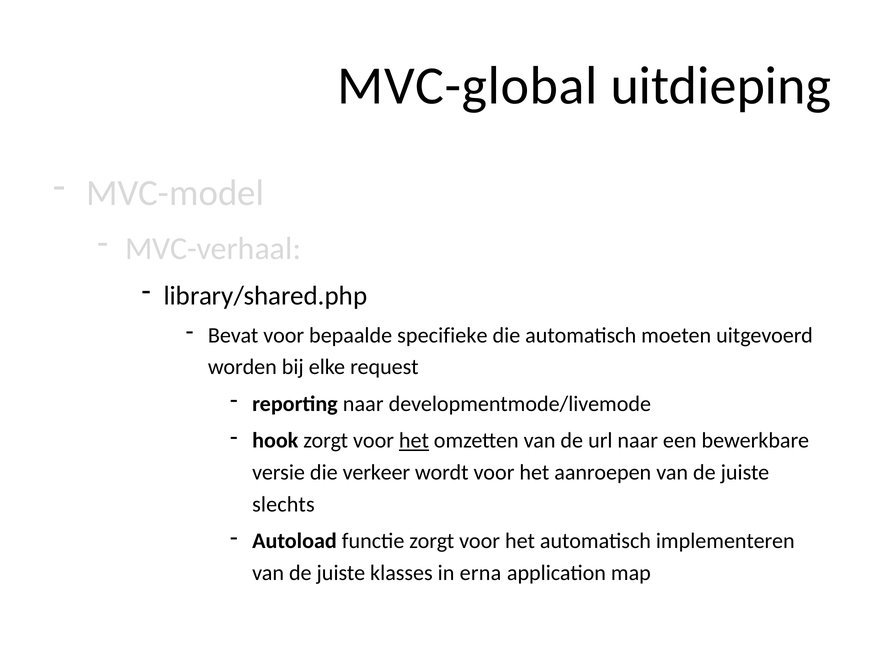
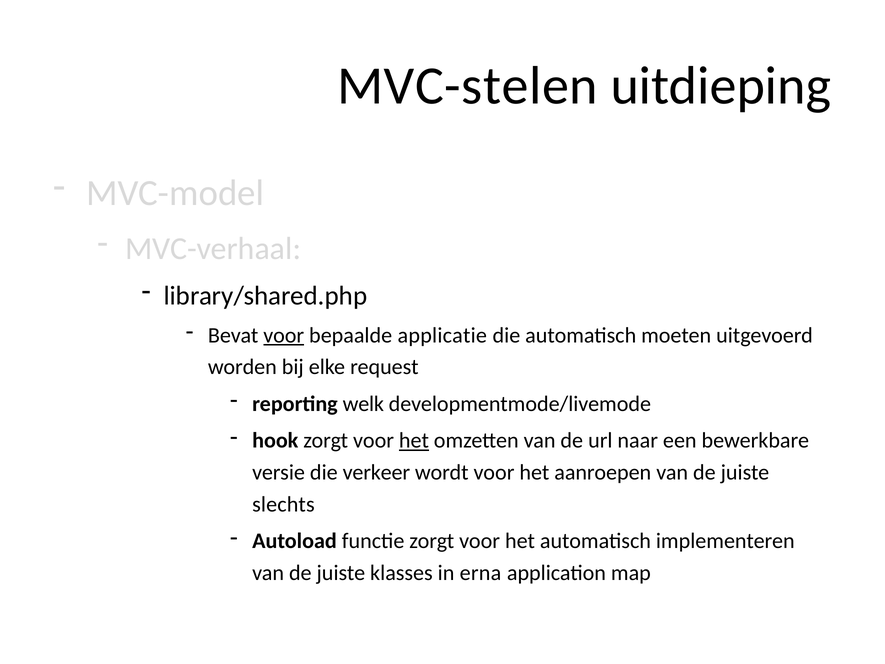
MVC-global: MVC-global -> MVC-stelen
voor at (284, 335) underline: none -> present
specifieke: specifieke -> applicatie
reporting naar: naar -> welk
